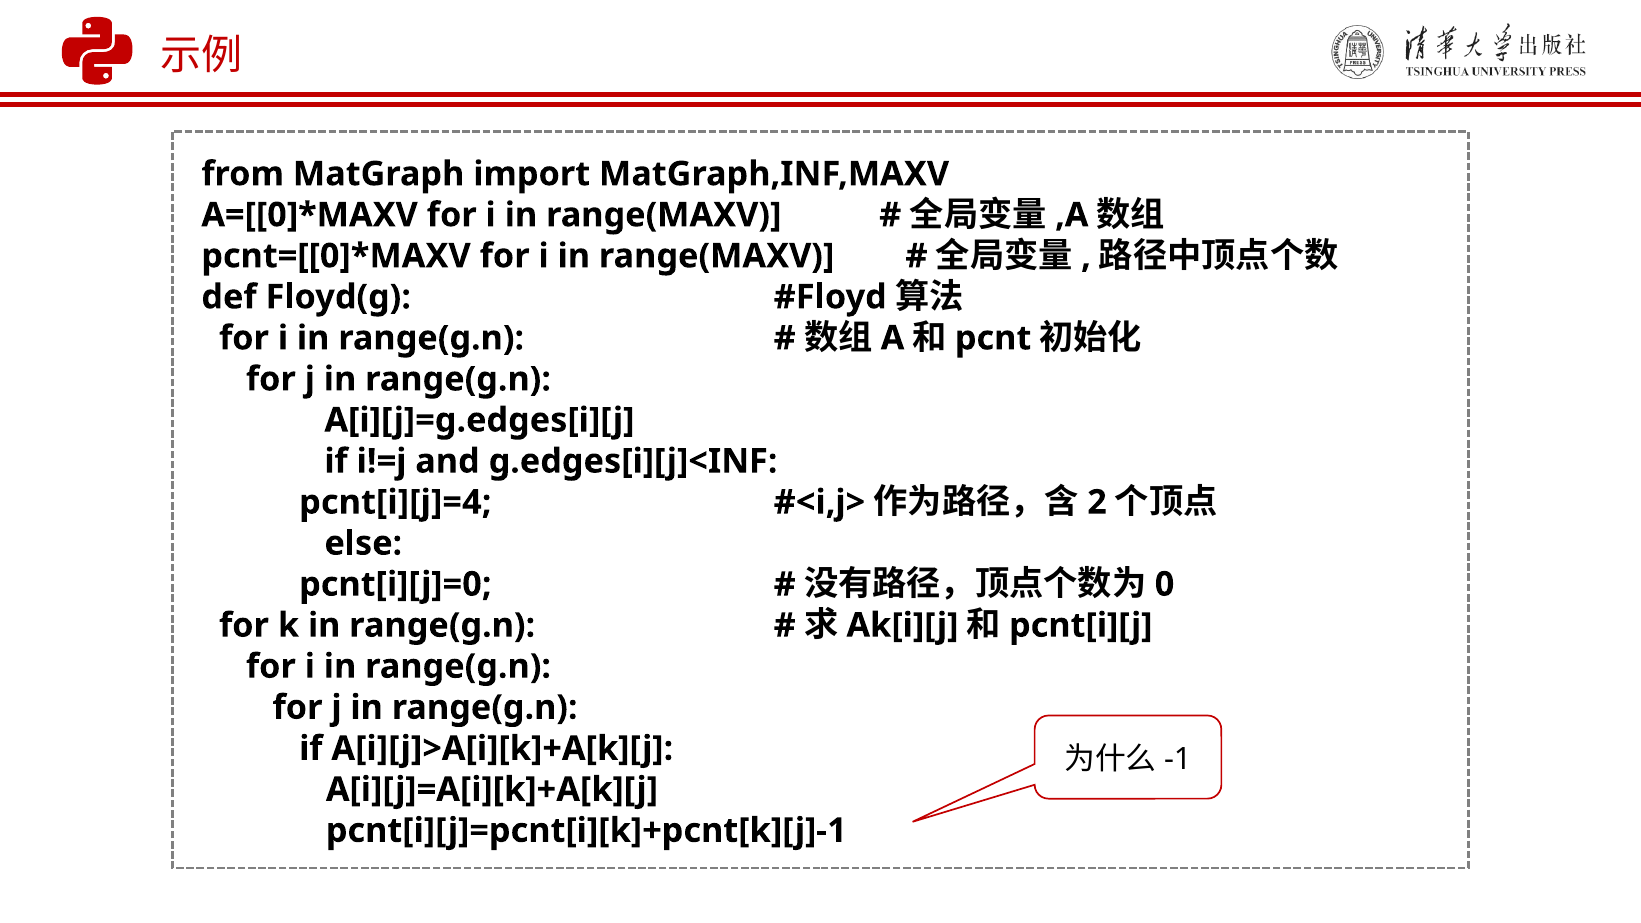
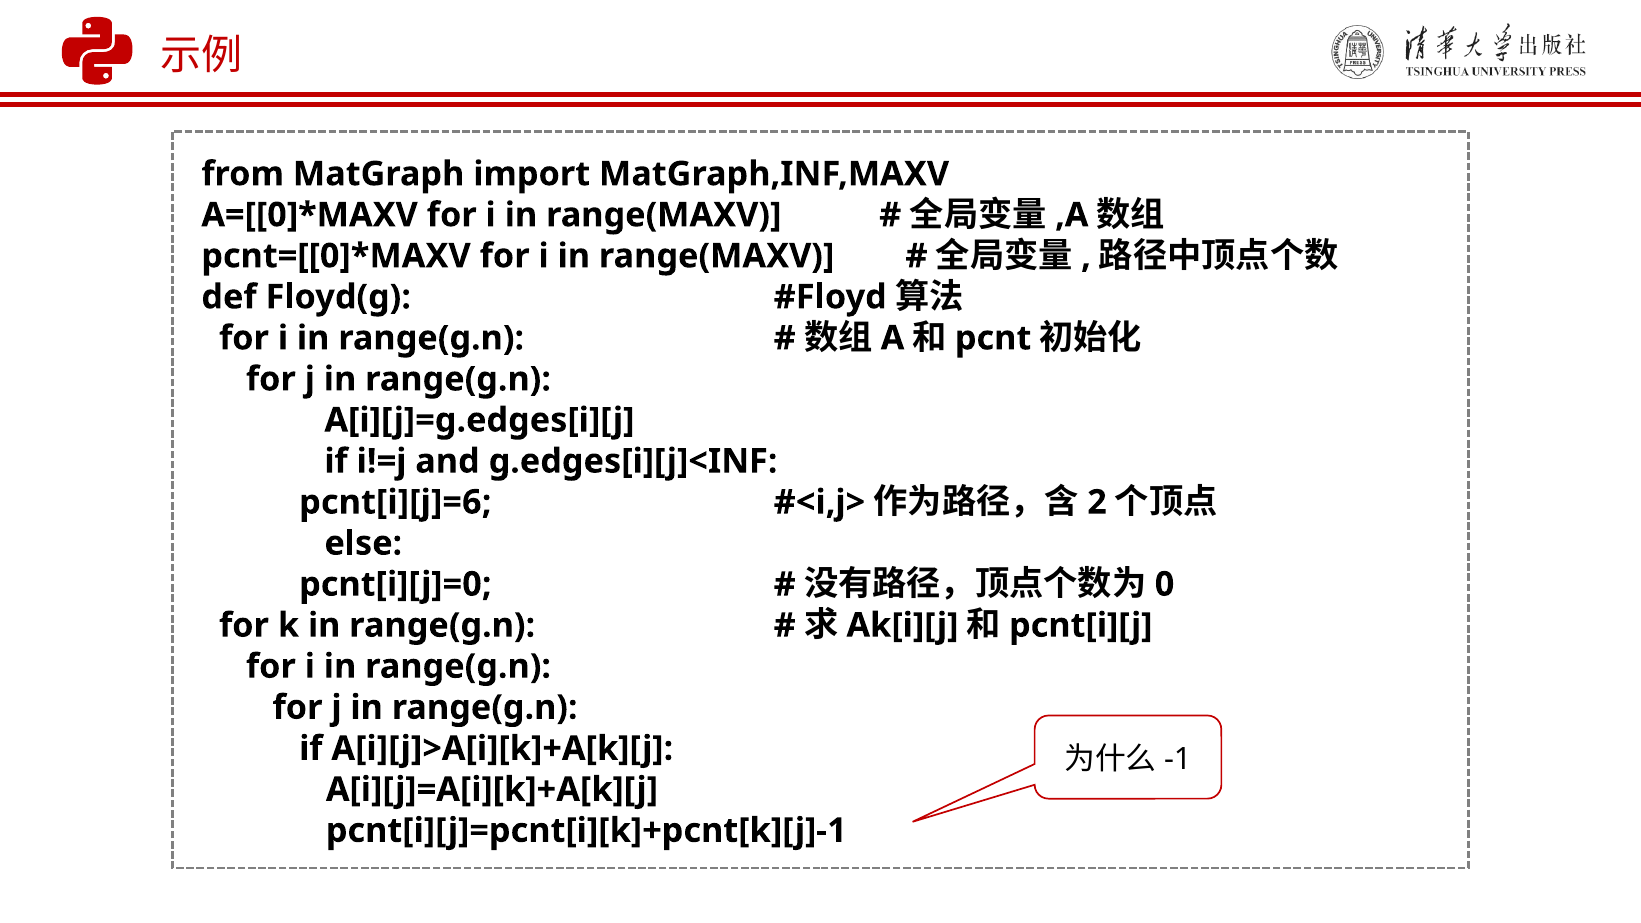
pcnt[i][j]=4: pcnt[i][j]=4 -> pcnt[i][j]=6
